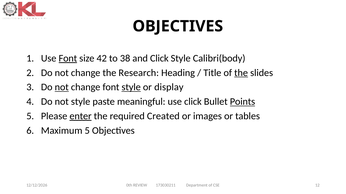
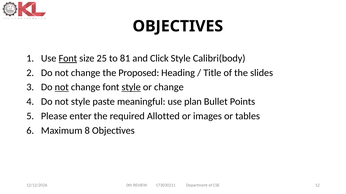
42: 42 -> 25
38: 38 -> 81
Research: Research -> Proposed
the at (241, 73) underline: present -> none
or display: display -> change
use click: click -> plan
Points underline: present -> none
enter underline: present -> none
Created: Created -> Allotted
Maximum 5: 5 -> 8
